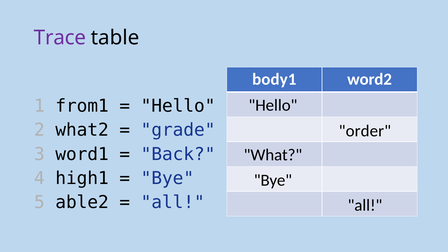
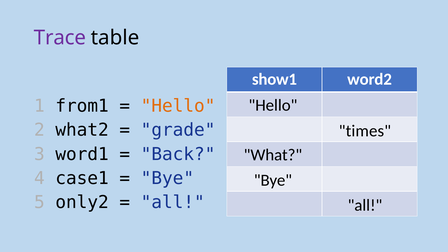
body1: body1 -> show1
Hello at (178, 106) colour: black -> orange
order: order -> times
high1: high1 -> case1
able2: able2 -> only2
